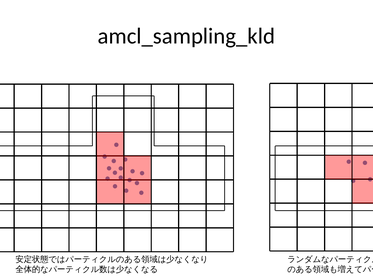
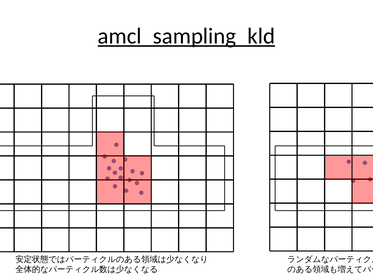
amcl_sampling_kld underline: none -> present
